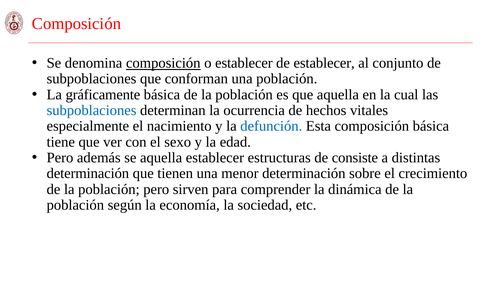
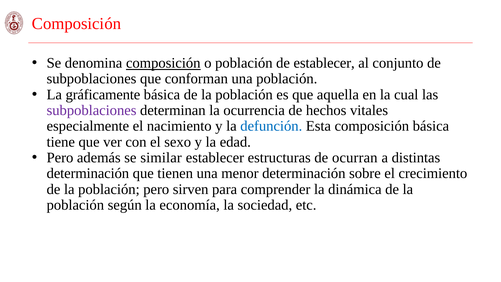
o establecer: establecer -> población
subpoblaciones at (92, 110) colour: blue -> purple
se aquella: aquella -> similar
consiste: consiste -> ocurran
